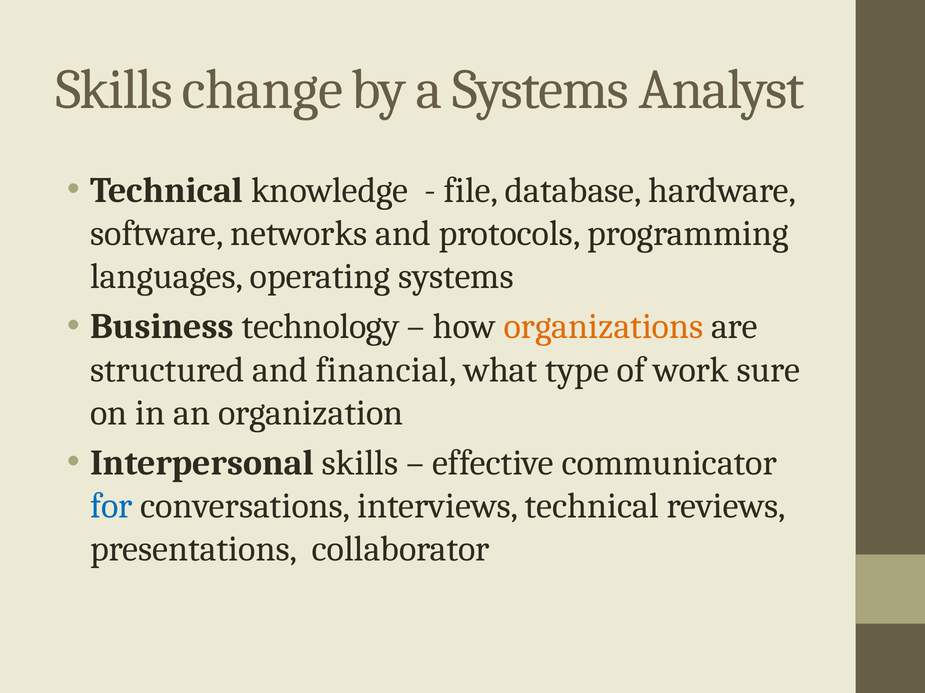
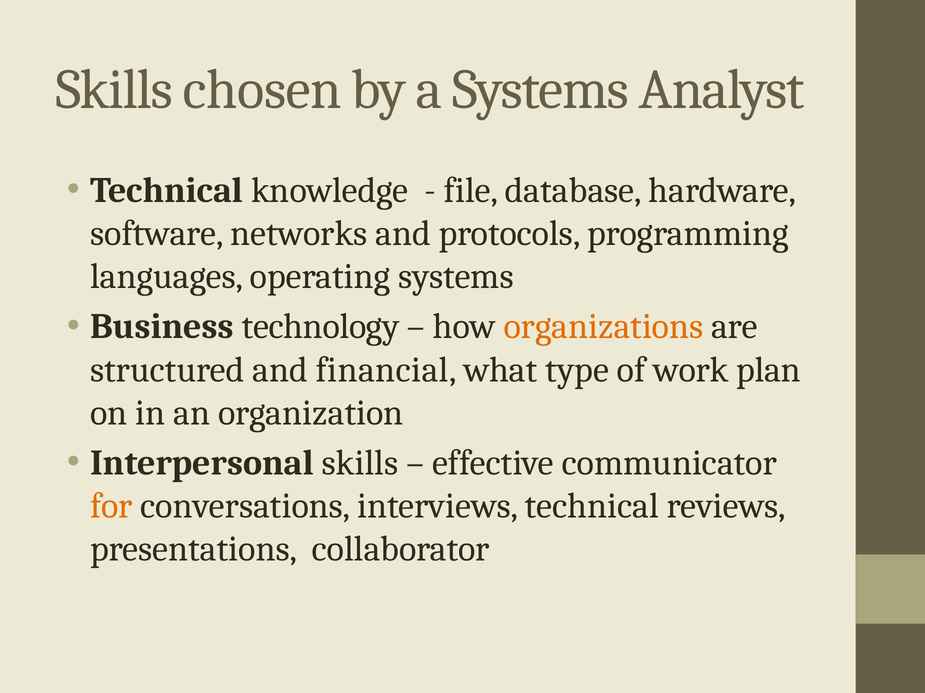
change: change -> chosen
sure: sure -> plan
for colour: blue -> orange
